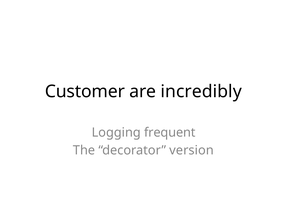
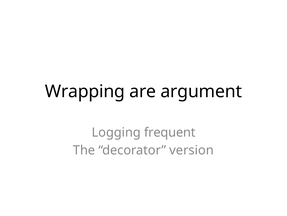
Customer: Customer -> Wrapping
incredibly: incredibly -> argument
